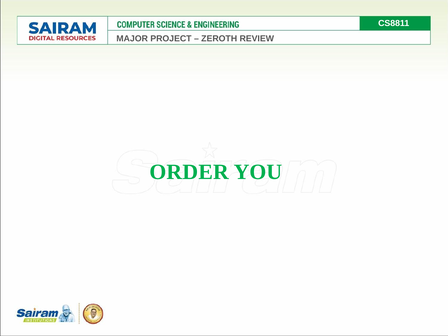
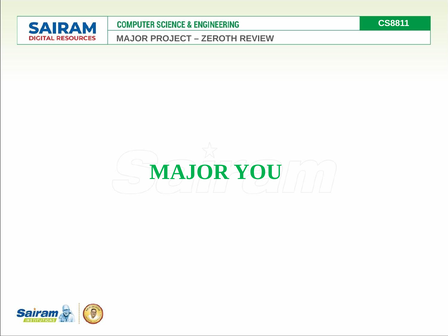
ORDER at (189, 172): ORDER -> MAJOR
